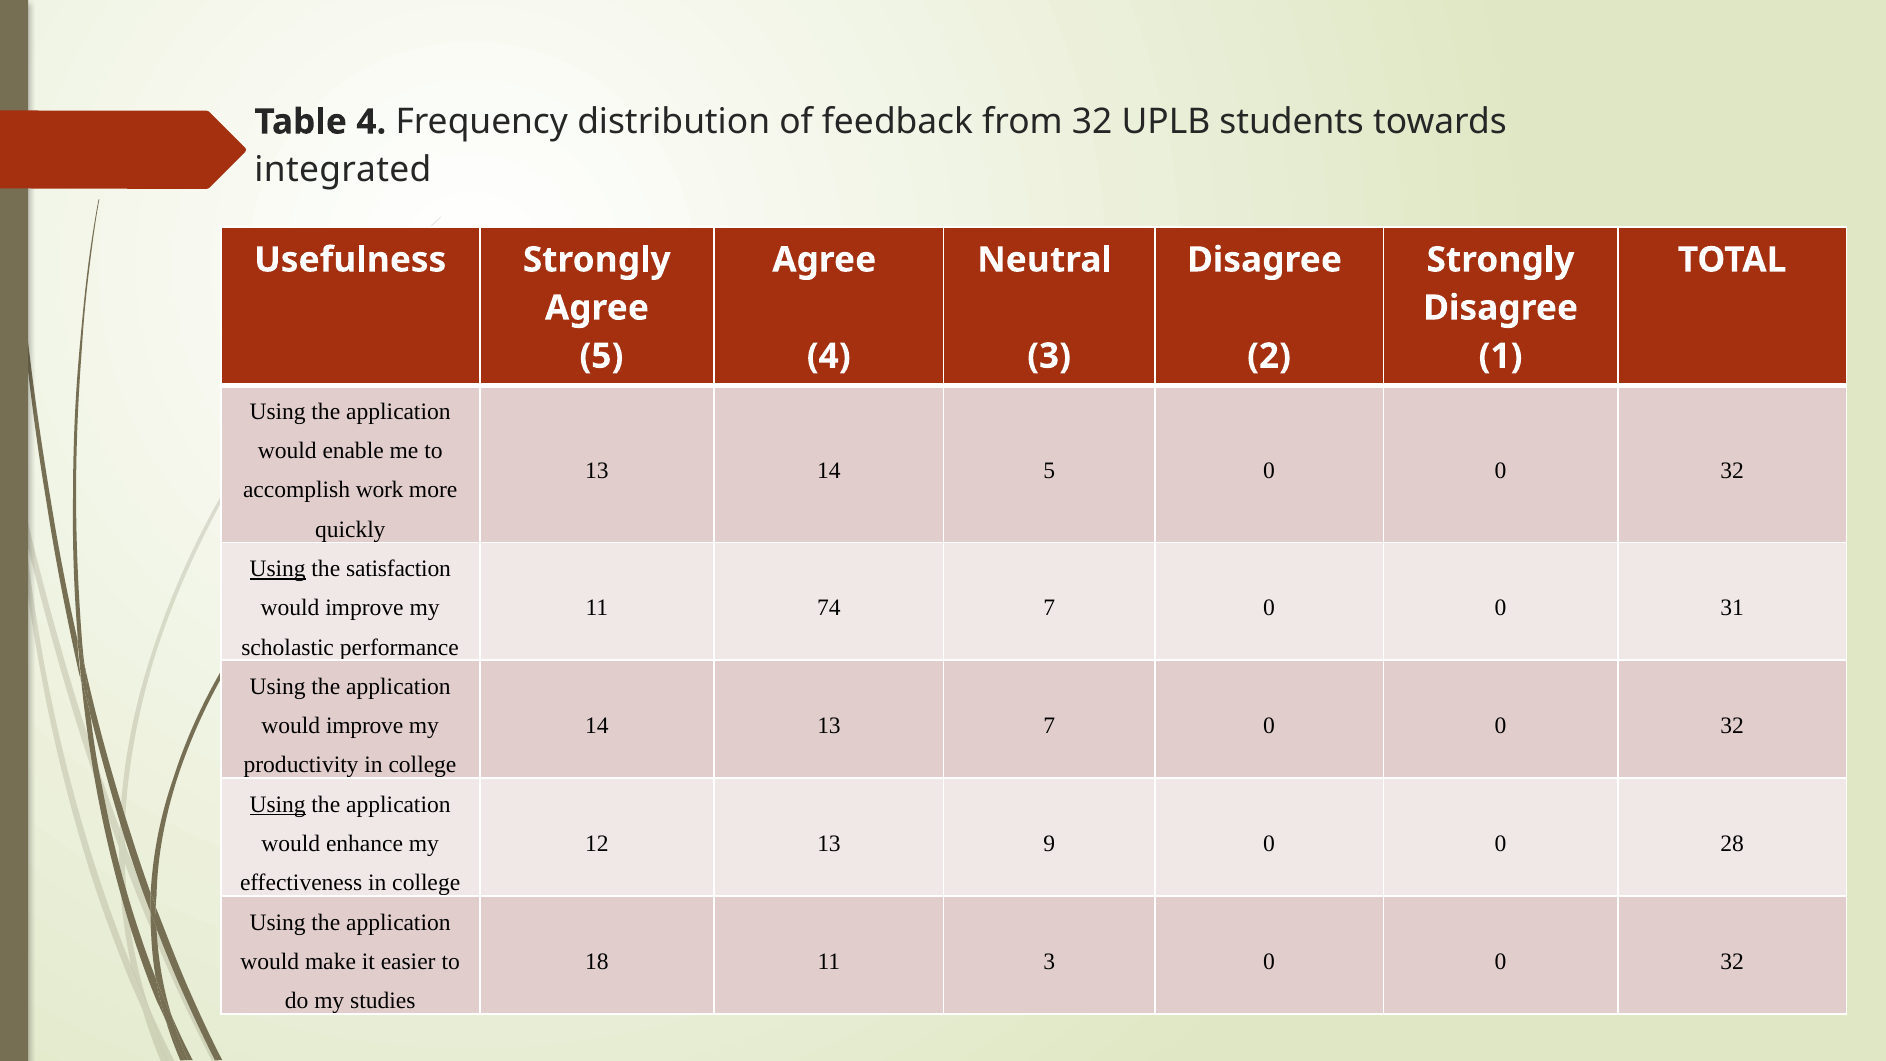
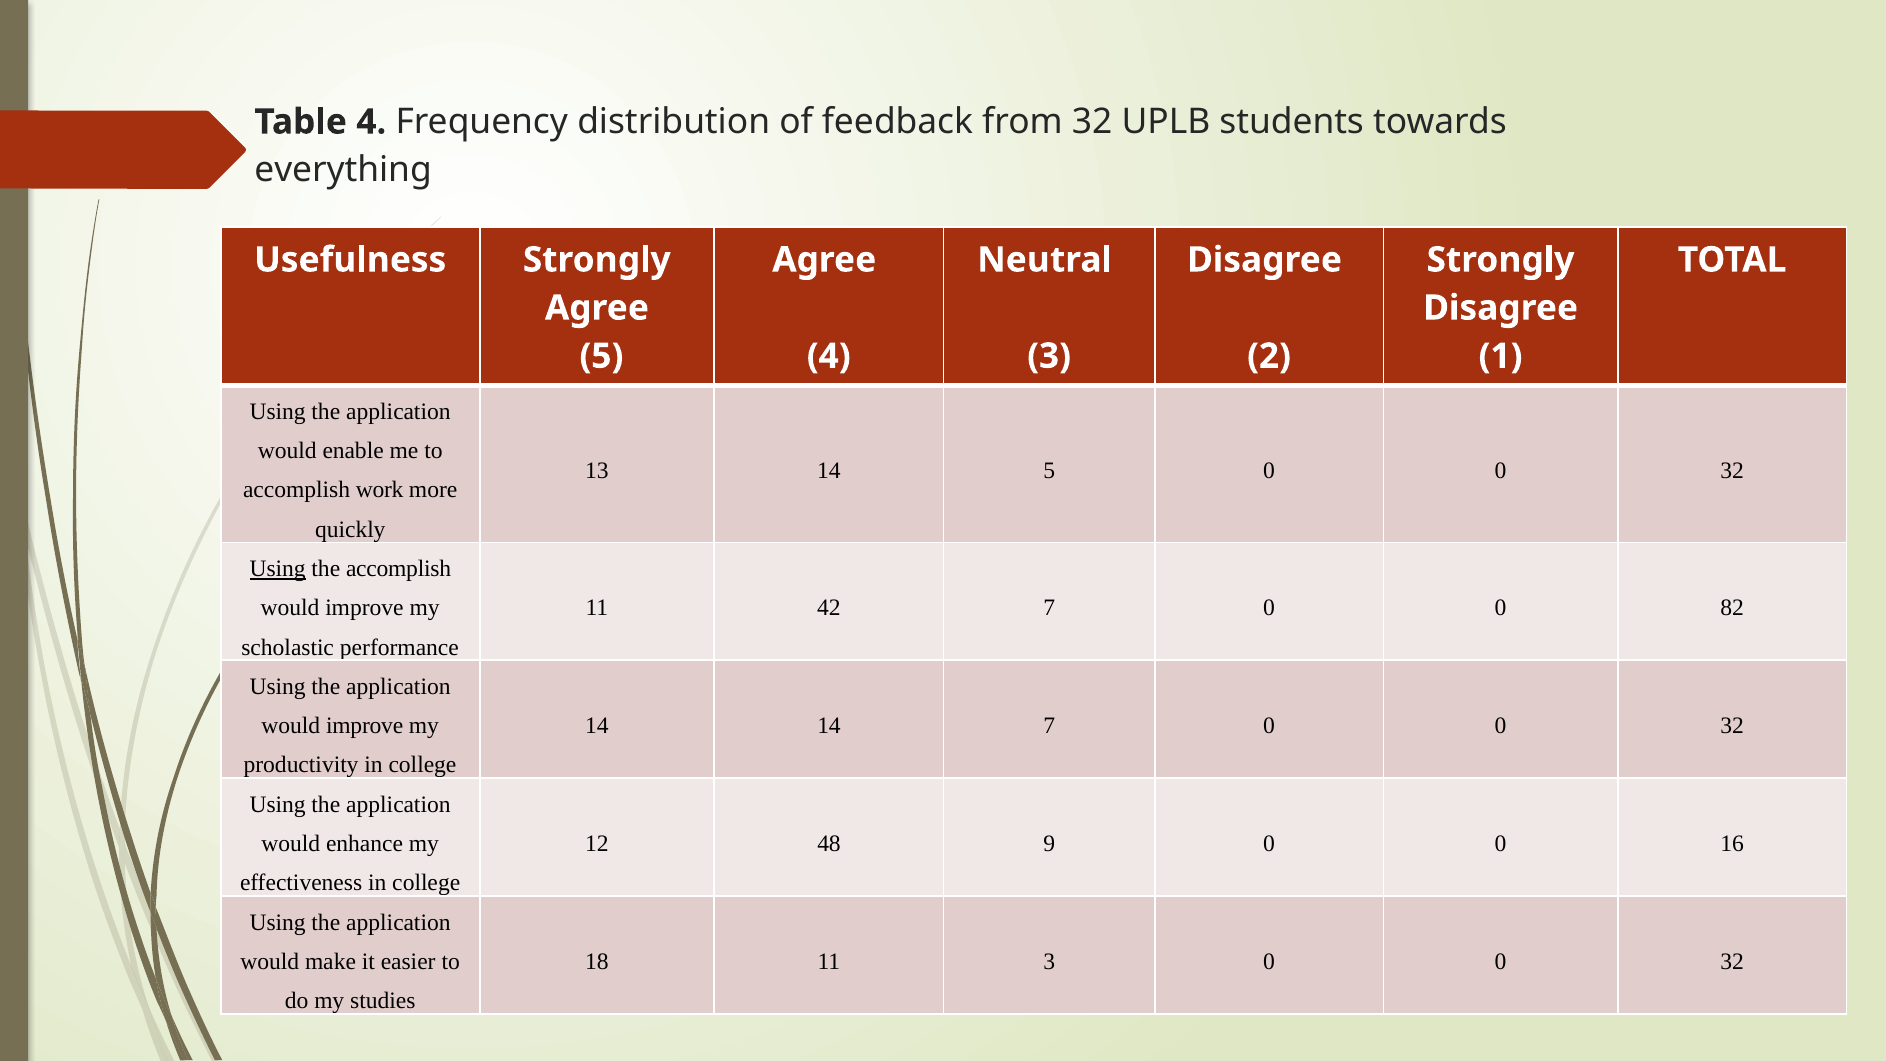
integrated: integrated -> everything
the satisfaction: satisfaction -> accomplish
74: 74 -> 42
31: 31 -> 82
14 13: 13 -> 14
Using at (278, 804) underline: present -> none
12 13: 13 -> 48
28: 28 -> 16
